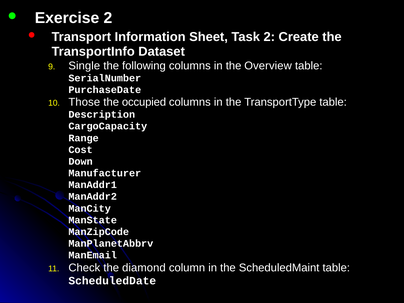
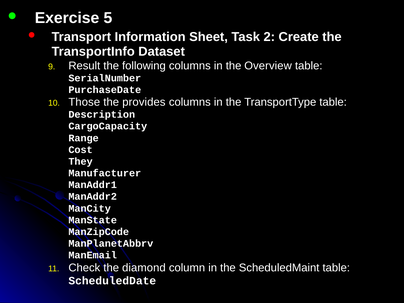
Exercise 2: 2 -> 5
Single: Single -> Result
occupied: occupied -> provides
Down: Down -> They
